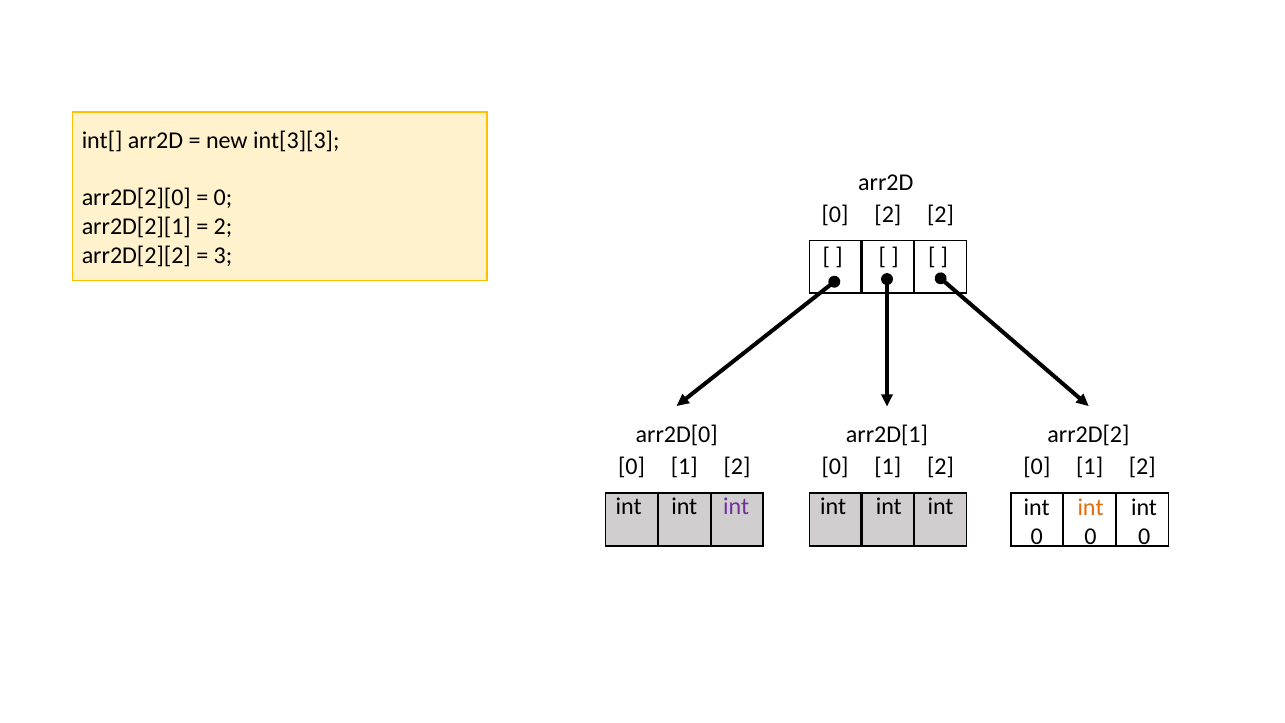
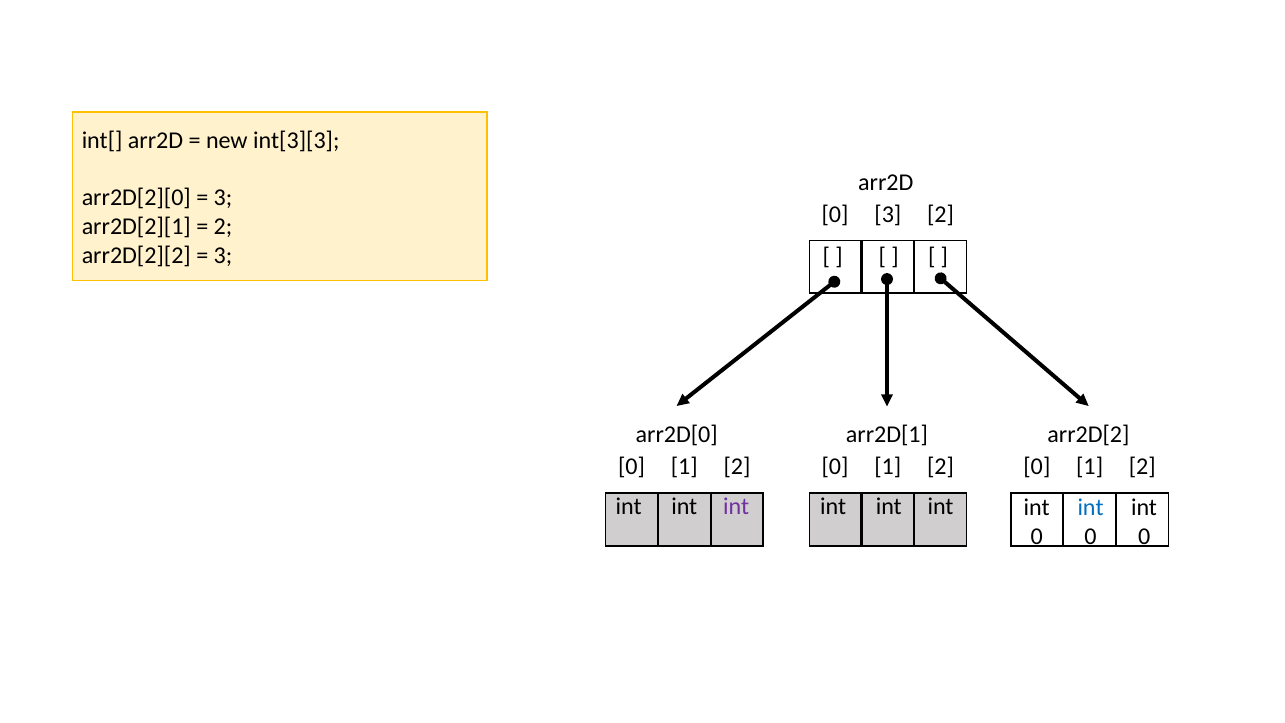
0 at (223, 198): 0 -> 3
0 2: 2 -> 3
int at (1091, 508) colour: orange -> blue
